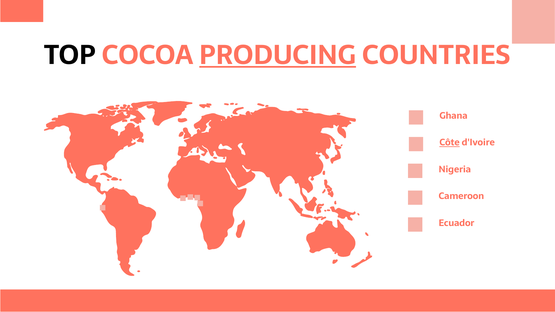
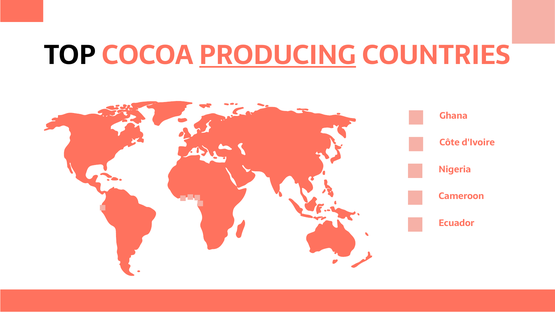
Côte underline: present -> none
